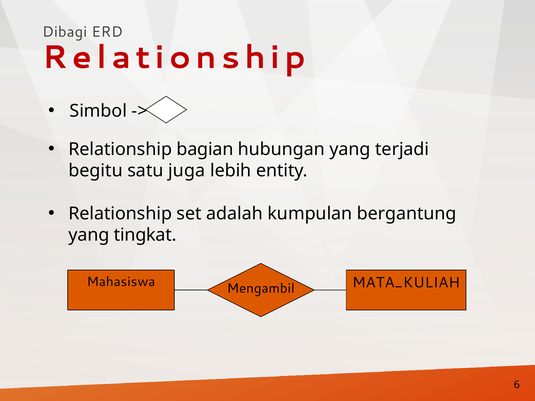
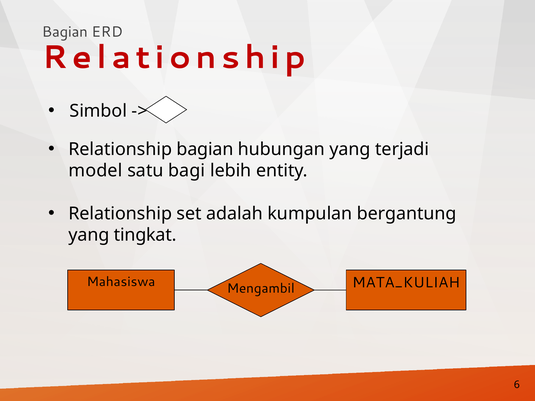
Dibagi at (65, 32): Dibagi -> Bagian
begitu: begitu -> model
juga: juga -> bagi
